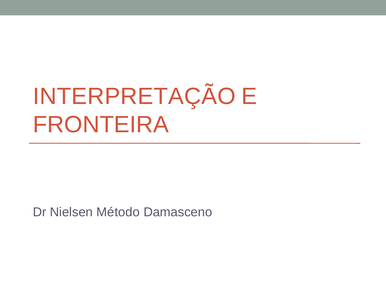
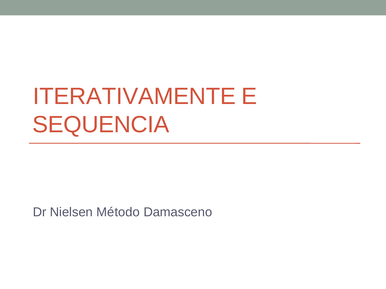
INTERPRETAÇÃO: INTERPRETAÇÃO -> ITERATIVAMENTE
FRONTEIRA: FRONTEIRA -> SEQUENCIA
